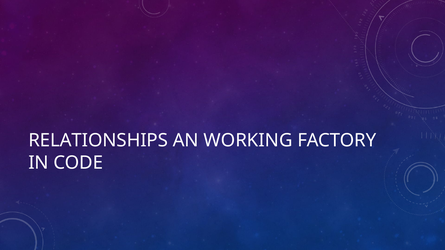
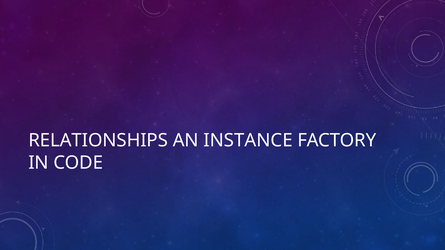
WORKING: WORKING -> INSTANCE
